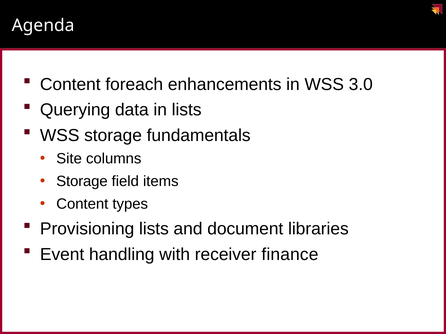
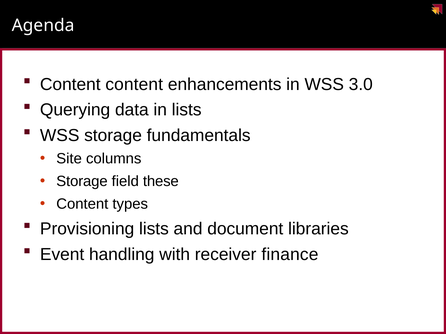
Content foreach: foreach -> content
items: items -> these
